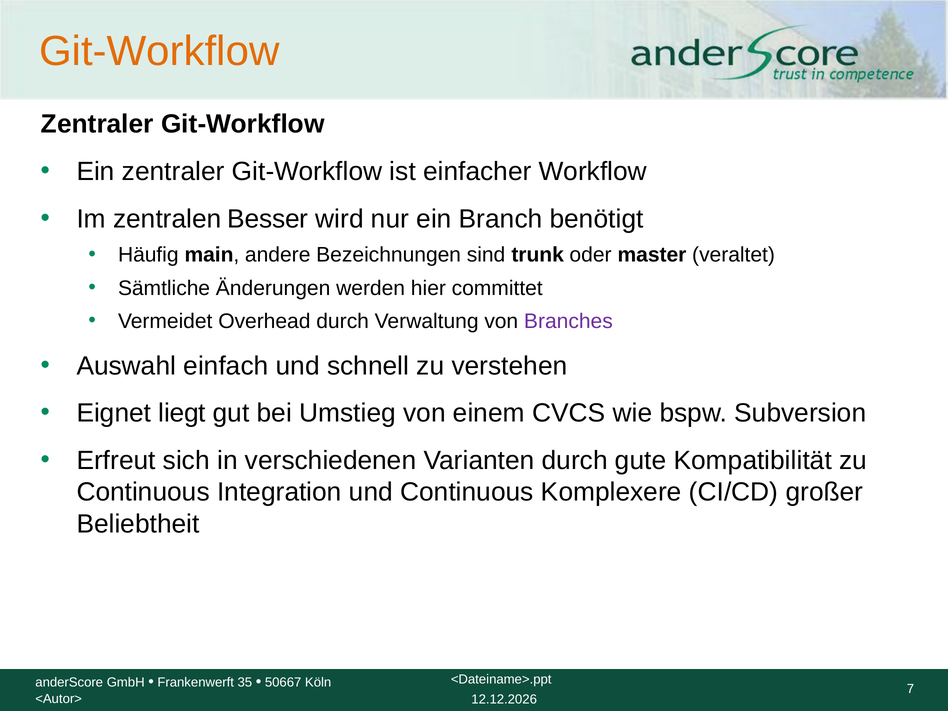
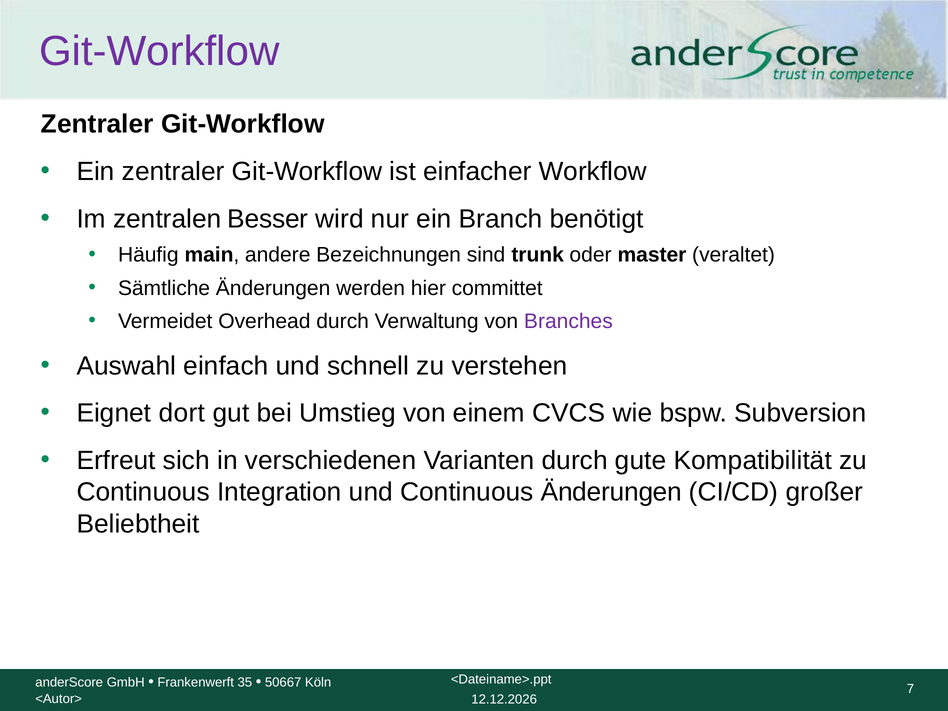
Git-Workflow at (159, 51) colour: orange -> purple
liegt: liegt -> dort
Continuous Komplexere: Komplexere -> Änderungen
